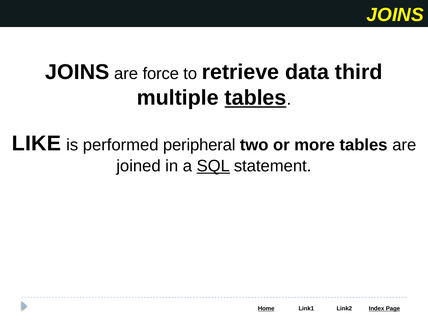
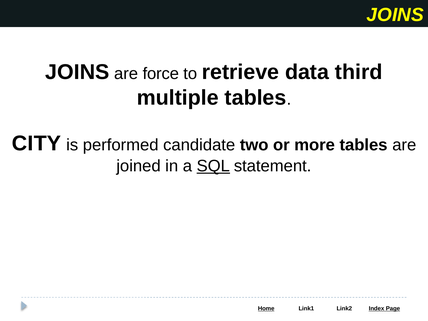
tables at (256, 98) underline: present -> none
LIKE: LIKE -> CITY
peripheral: peripheral -> candidate
